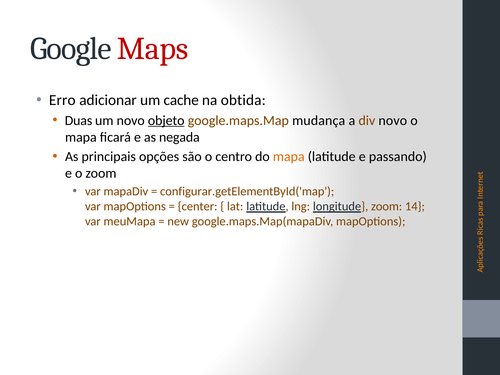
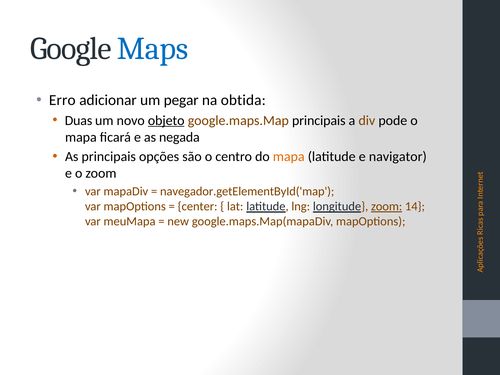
Maps colour: red -> blue
cache: cache -> pegar
google.maps.Map mudança: mudança -> principais
div novo: novo -> pode
passando: passando -> navigator
configurar.getElementById('map: configurar.getElementById('map -> navegador.getElementById('map
zoom at (387, 206) underline: none -> present
